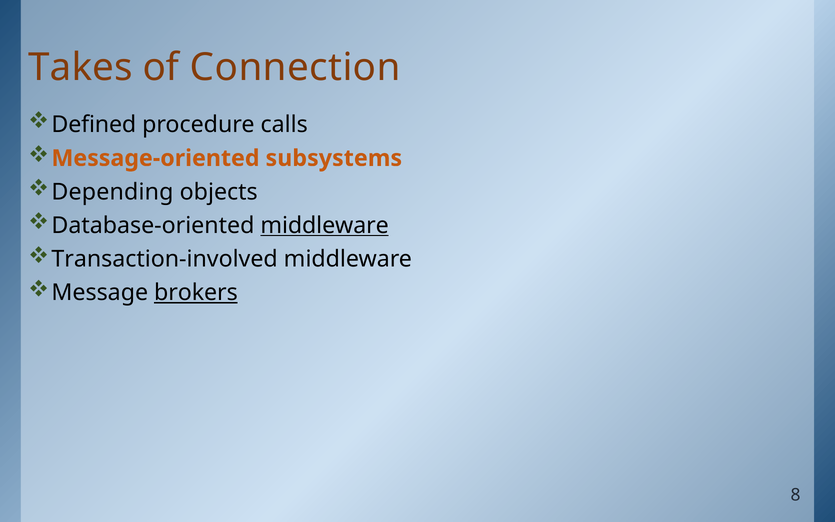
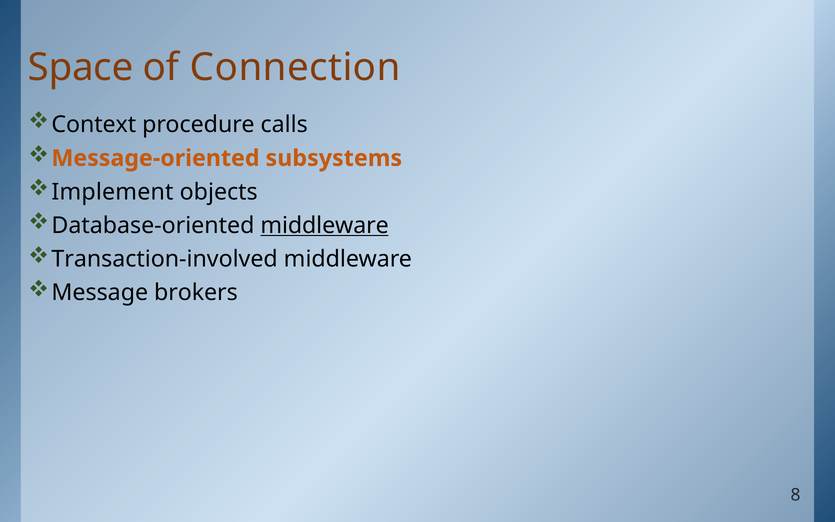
Takes: Takes -> Space
Defined: Defined -> Context
Depending: Depending -> Implement
brokers underline: present -> none
